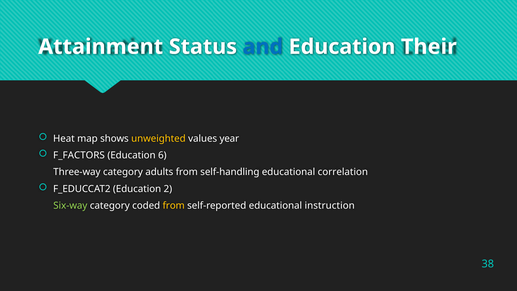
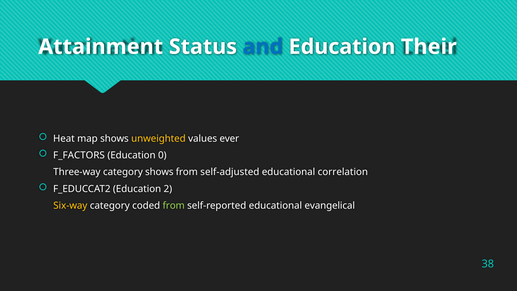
year: year -> ever
6: 6 -> 0
category adults: adults -> shows
self-handling: self-handling -> self-adjusted
Six-way colour: light green -> yellow
from at (174, 206) colour: yellow -> light green
instruction: instruction -> evangelical
